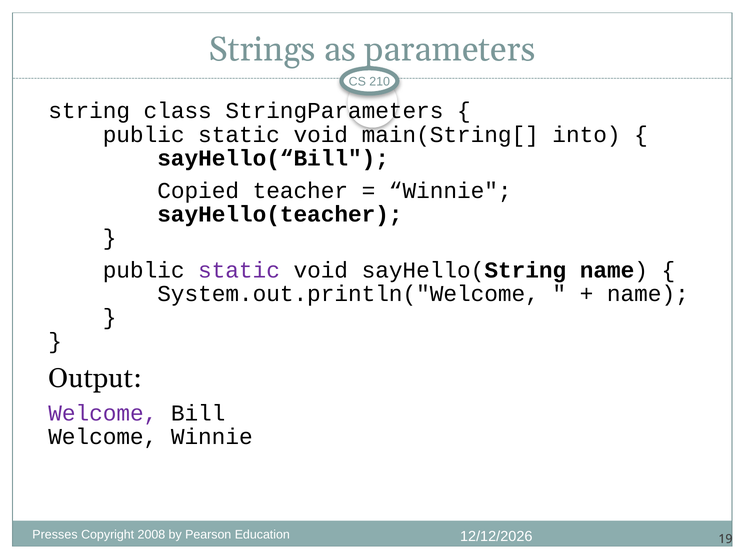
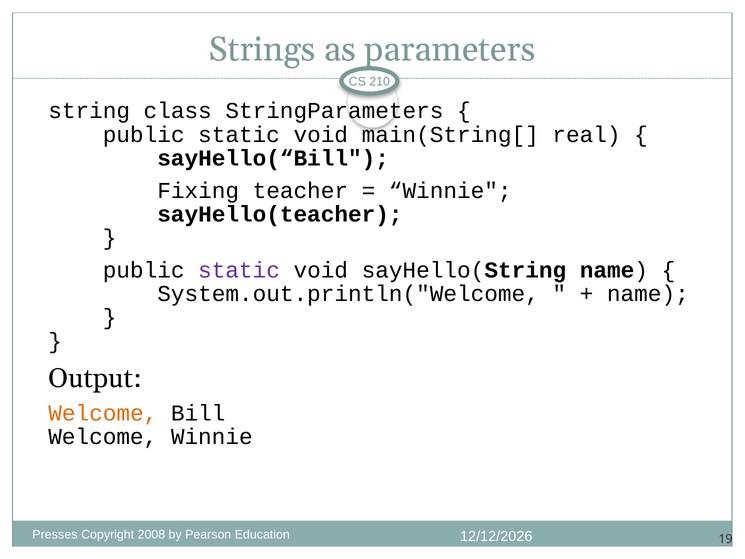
into: into -> real
Copied: Copied -> Fixing
Welcome at (103, 413) colour: purple -> orange
